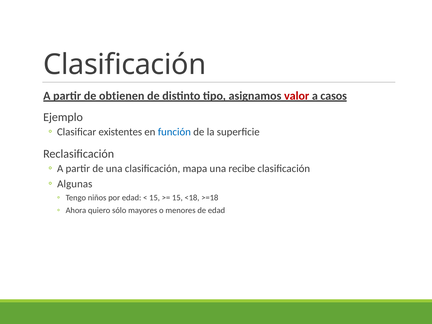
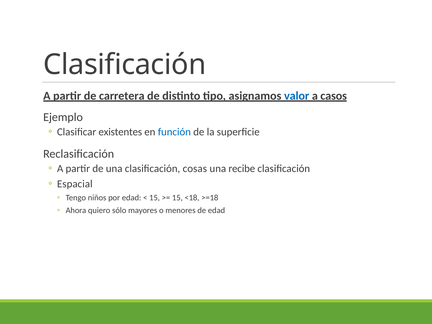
obtienen: obtienen -> carretera
valor colour: red -> blue
mapa: mapa -> cosas
Algunas: Algunas -> Espacial
